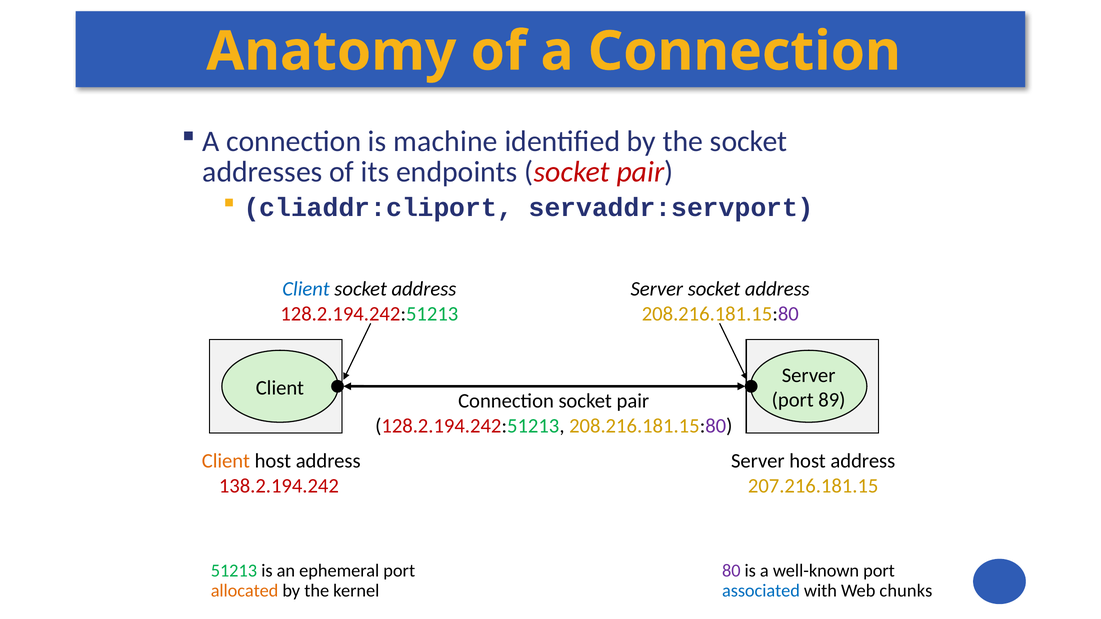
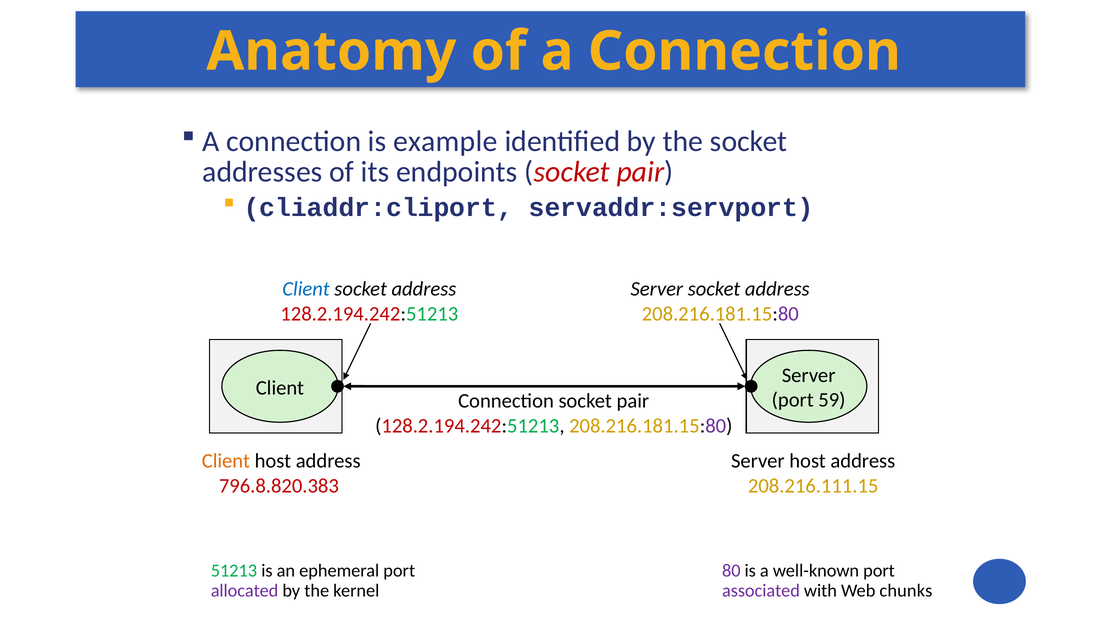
machine: machine -> example
89: 89 -> 59
138.2.194.242: 138.2.194.242 -> 796.8.820.383
207.216.181.15: 207.216.181.15 -> 208.216.111.15
allocated colour: orange -> purple
associated colour: blue -> purple
